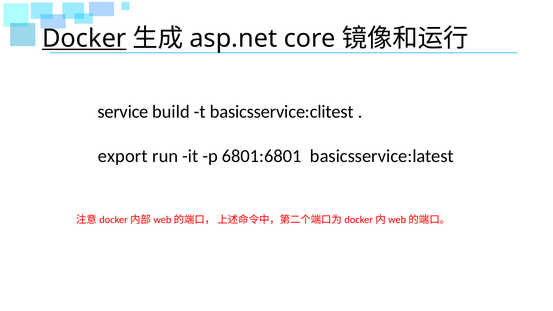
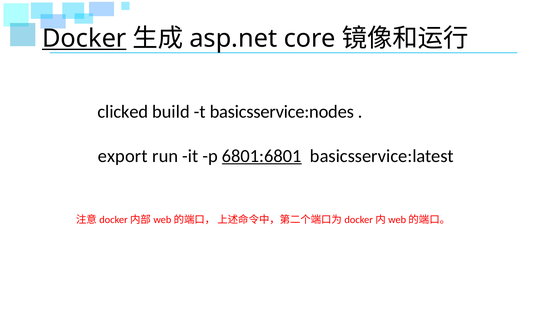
service: service -> clicked
basicsservice:clitest: basicsservice:clitest -> basicsservice:nodes
6801:6801 underline: none -> present
